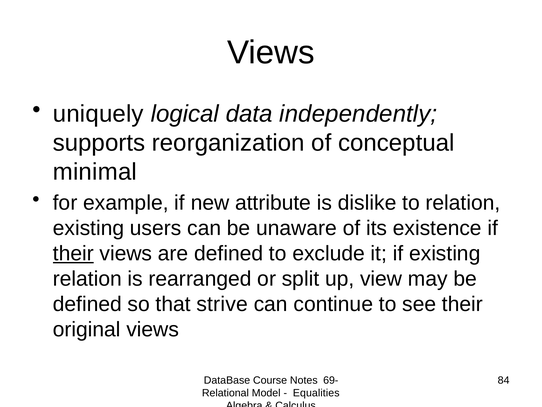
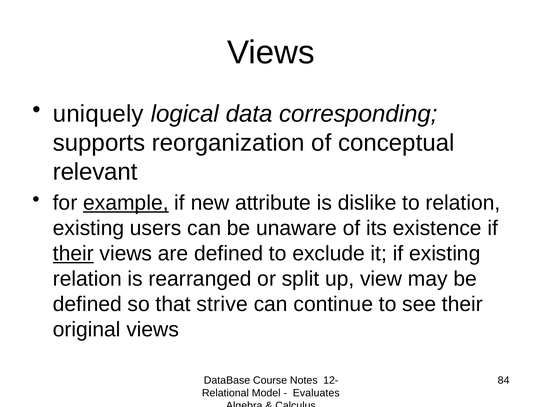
independently: independently -> corresponding
minimal: minimal -> relevant
example underline: none -> present
69-: 69- -> 12-
Equalities: Equalities -> Evaluates
